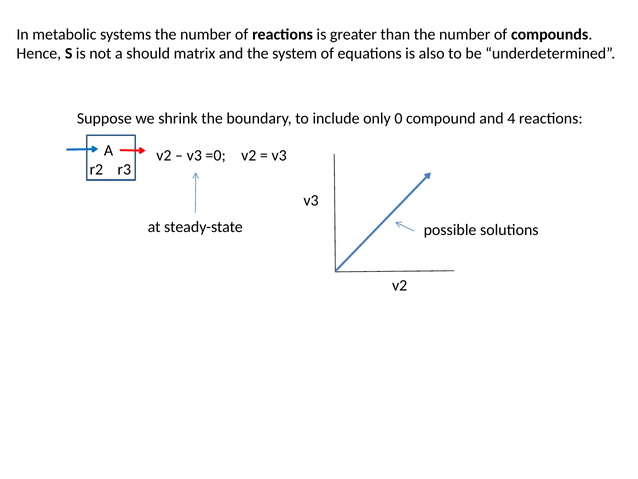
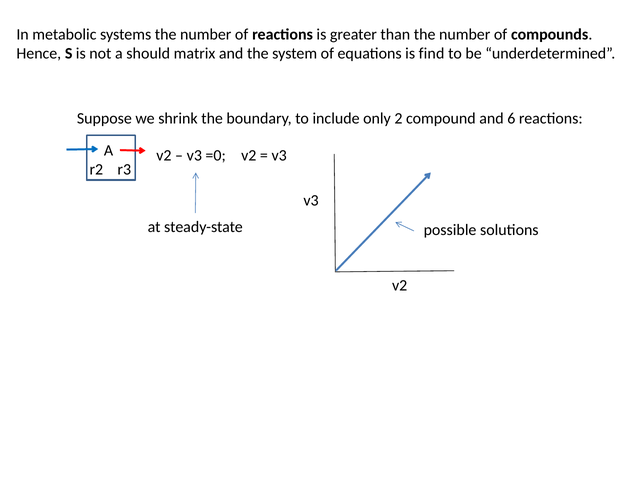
also: also -> find
0: 0 -> 2
4: 4 -> 6
